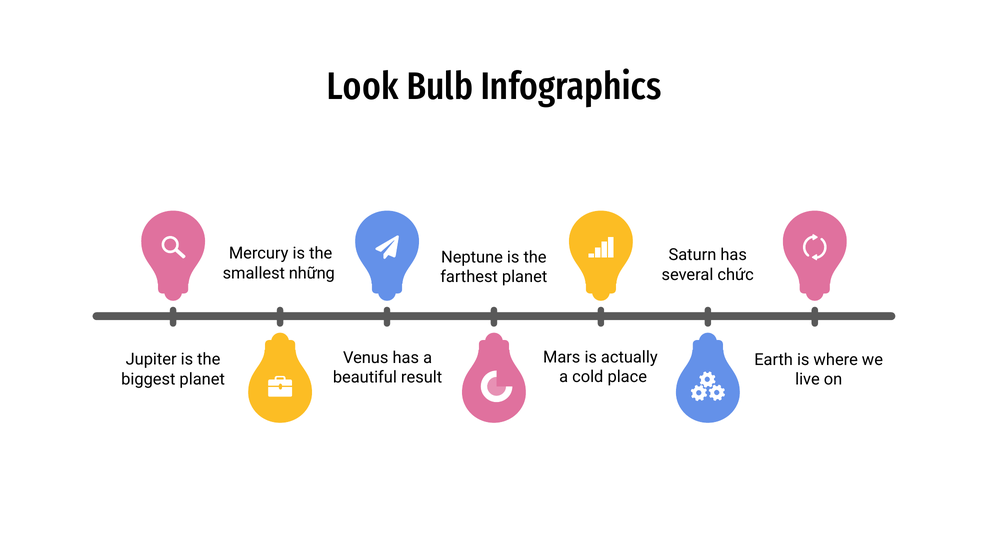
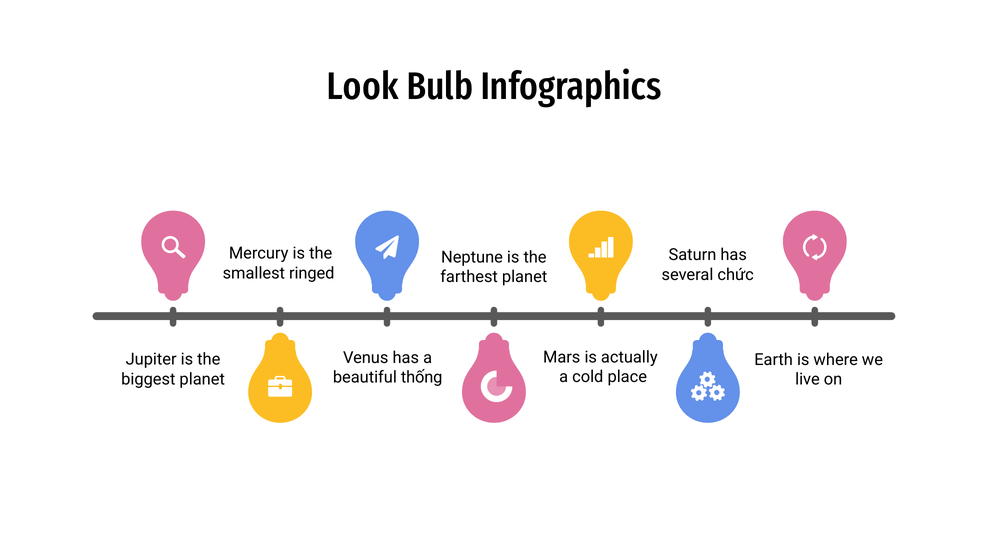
những: những -> ringed
result: result -> thống
